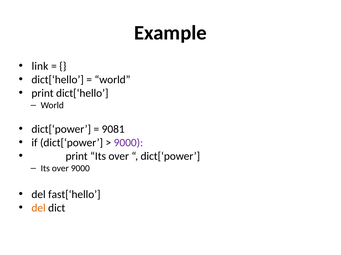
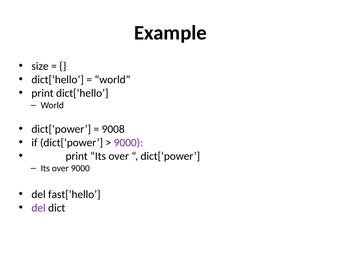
link: link -> size
9081: 9081 -> 9008
del at (39, 208) colour: orange -> purple
